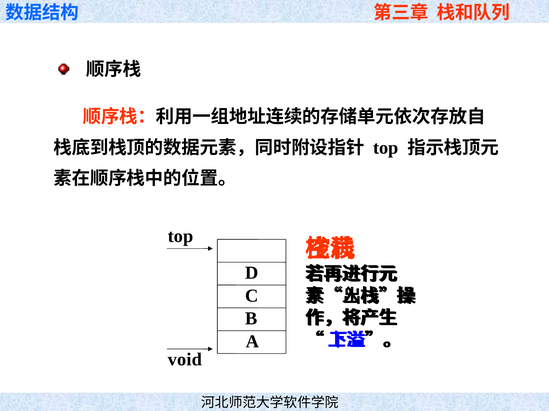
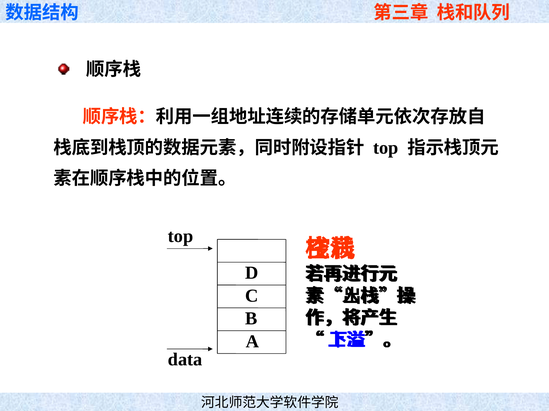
void: void -> data
